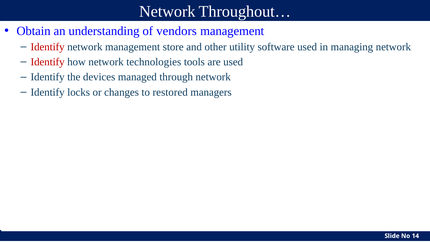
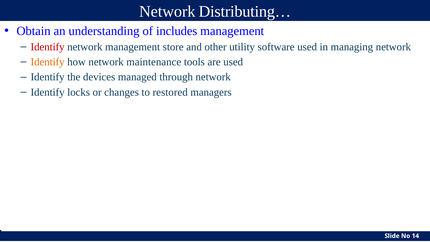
Throughout…: Throughout… -> Distributing…
vendors: vendors -> includes
Identify at (48, 62) colour: red -> orange
technologies: technologies -> maintenance
